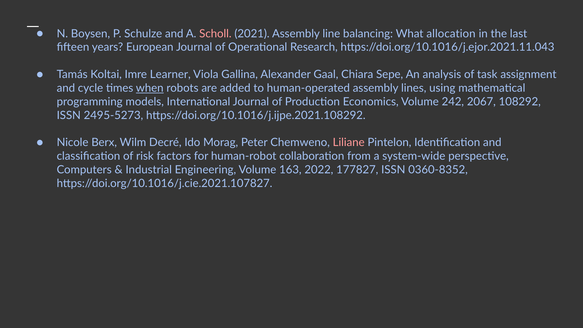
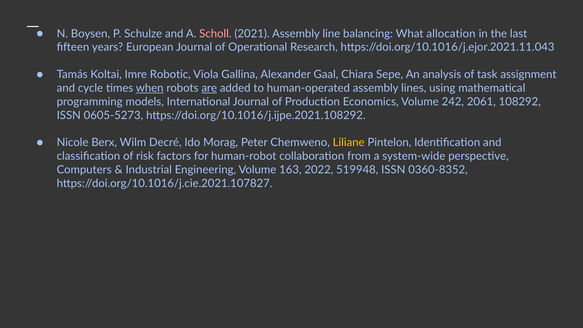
Learner: Learner -> Robotic
are underline: none -> present
2067: 2067 -> 2061
2495-5273: 2495-5273 -> 0605-5273
Liliane colour: pink -> yellow
177827: 177827 -> 519948
